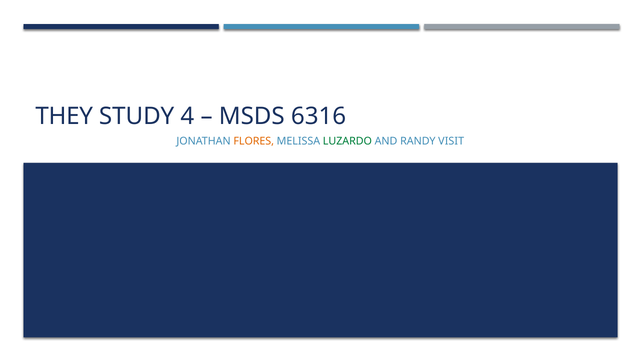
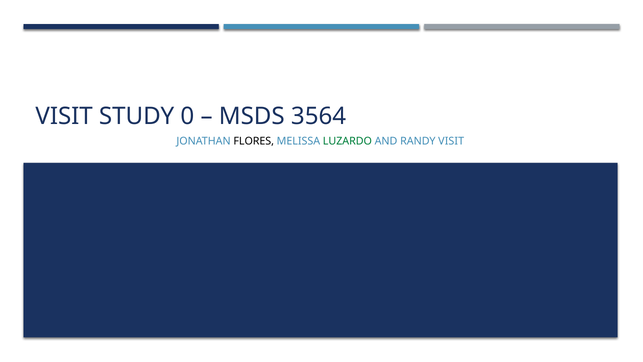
THEY at (64, 116): THEY -> VISIT
4: 4 -> 0
6316: 6316 -> 3564
FLORES colour: orange -> black
